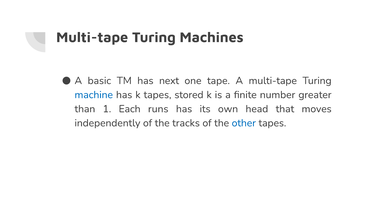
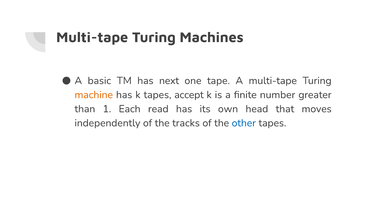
machine colour: blue -> orange
stored: stored -> accept
runs: runs -> read
